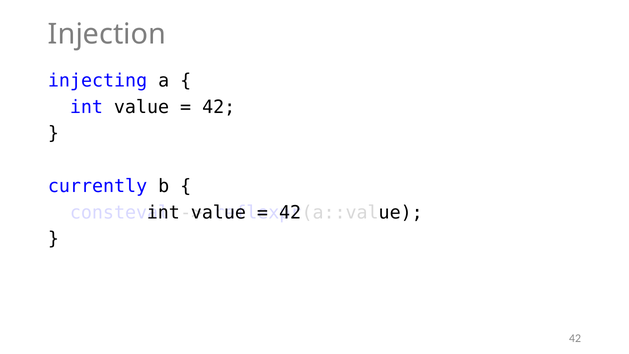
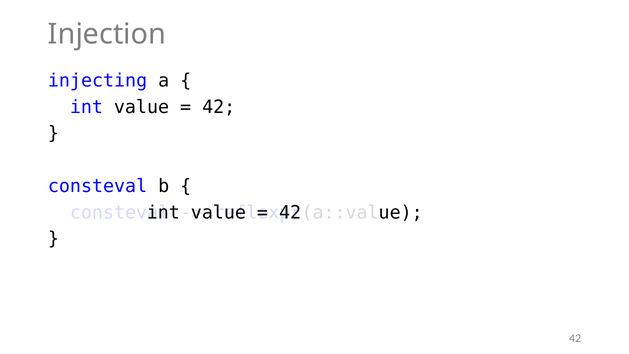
currently at (98, 186): currently -> consteval
